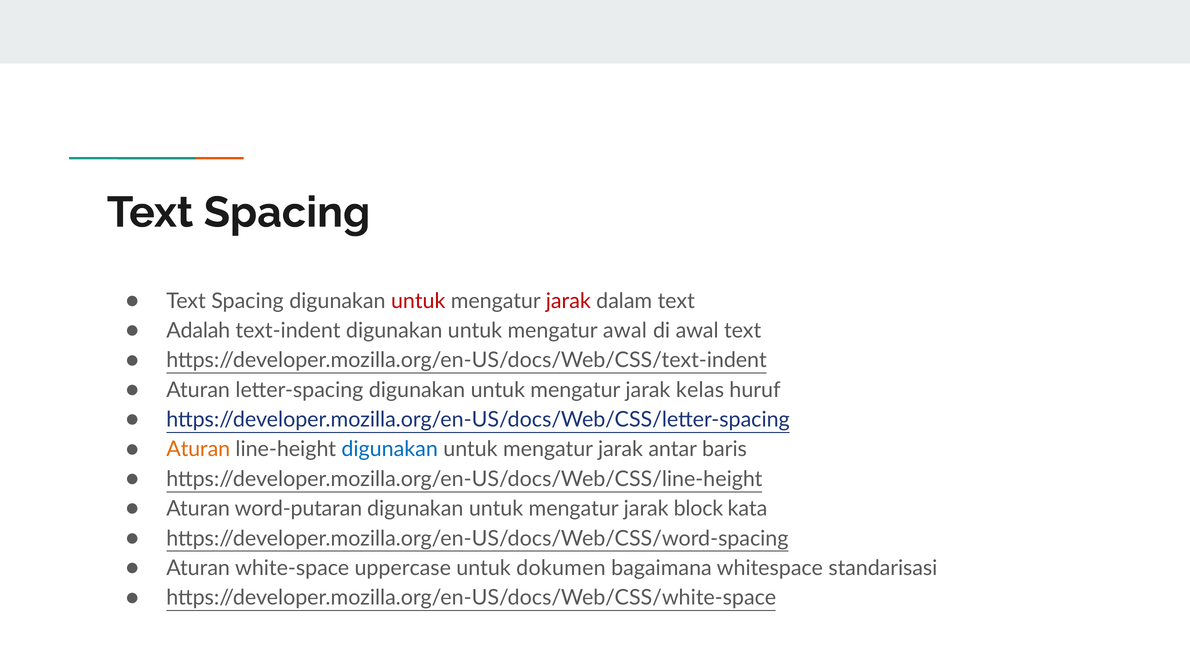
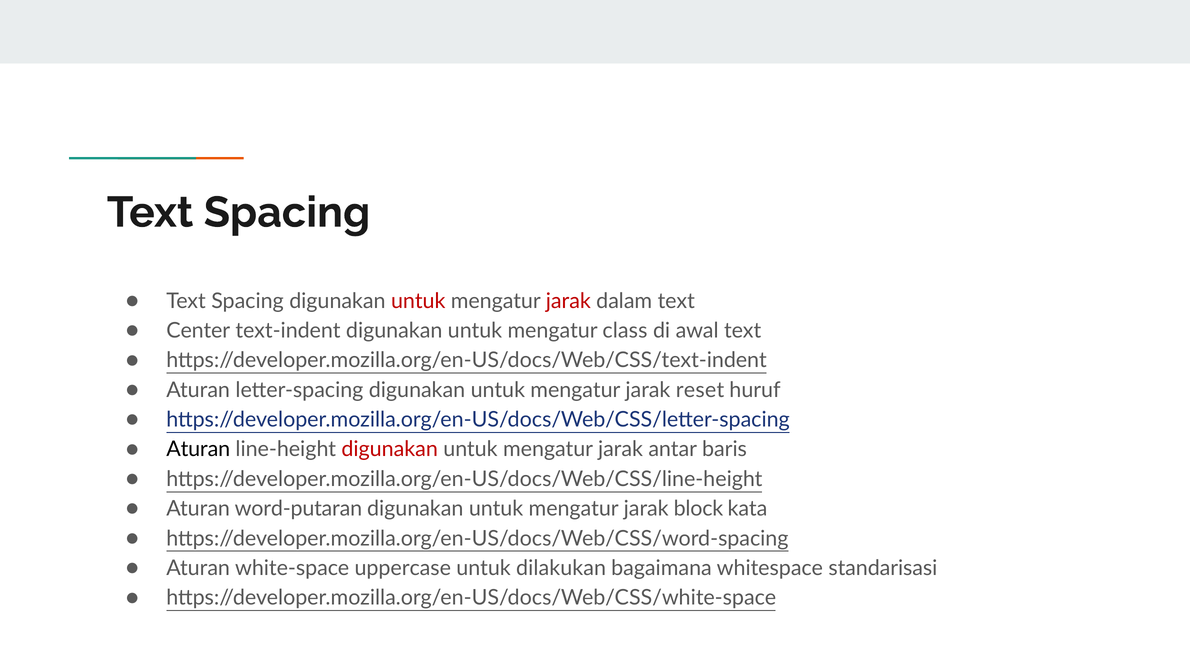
Adalah: Adalah -> Center
mengatur awal: awal -> class
kelas: kelas -> reset
Aturan at (198, 449) colour: orange -> black
digunakan at (390, 449) colour: blue -> red
dokumen: dokumen -> dilakukan
